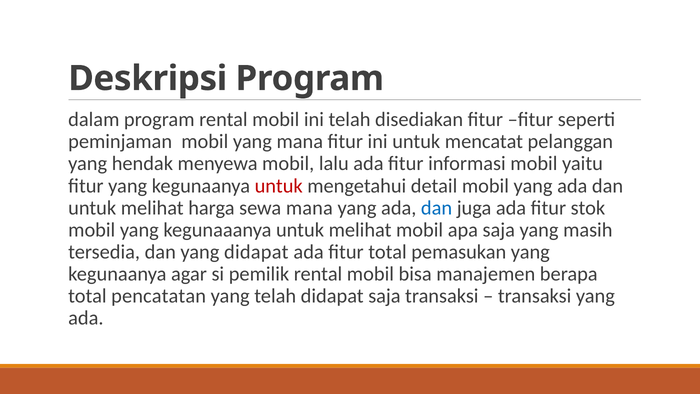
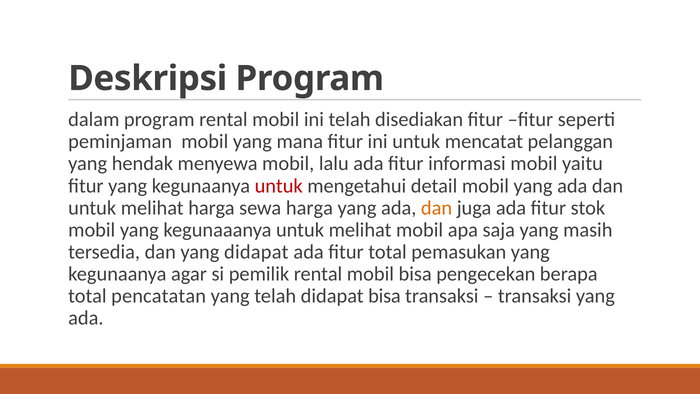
sewa mana: mana -> harga
dan at (437, 208) colour: blue -> orange
manajemen: manajemen -> pengecekan
didapat saja: saja -> bisa
